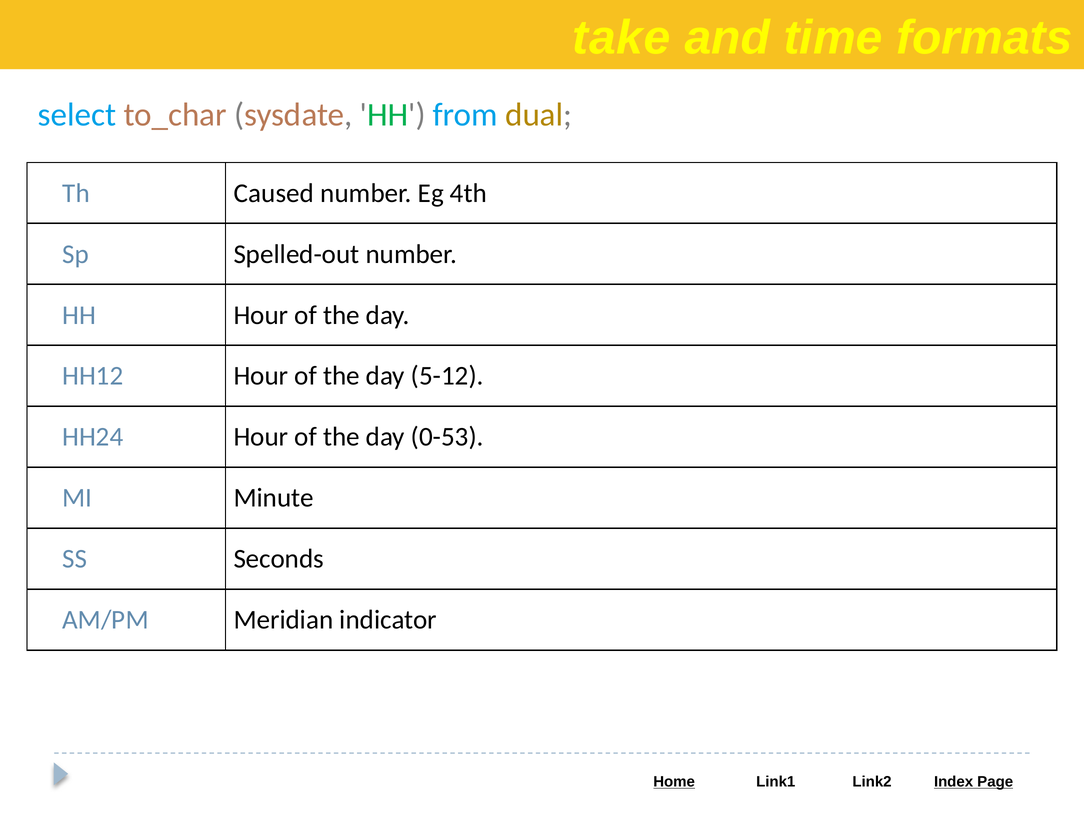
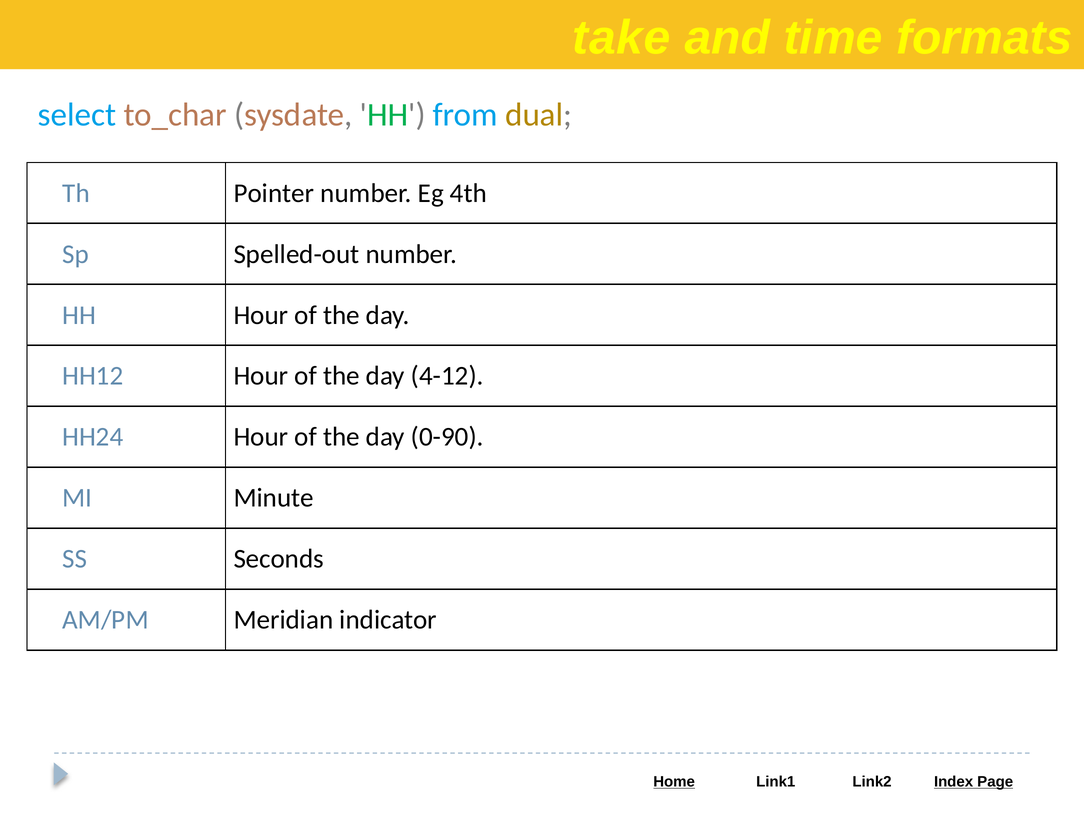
Caused: Caused -> Pointer
5-12: 5-12 -> 4-12
0-53: 0-53 -> 0-90
